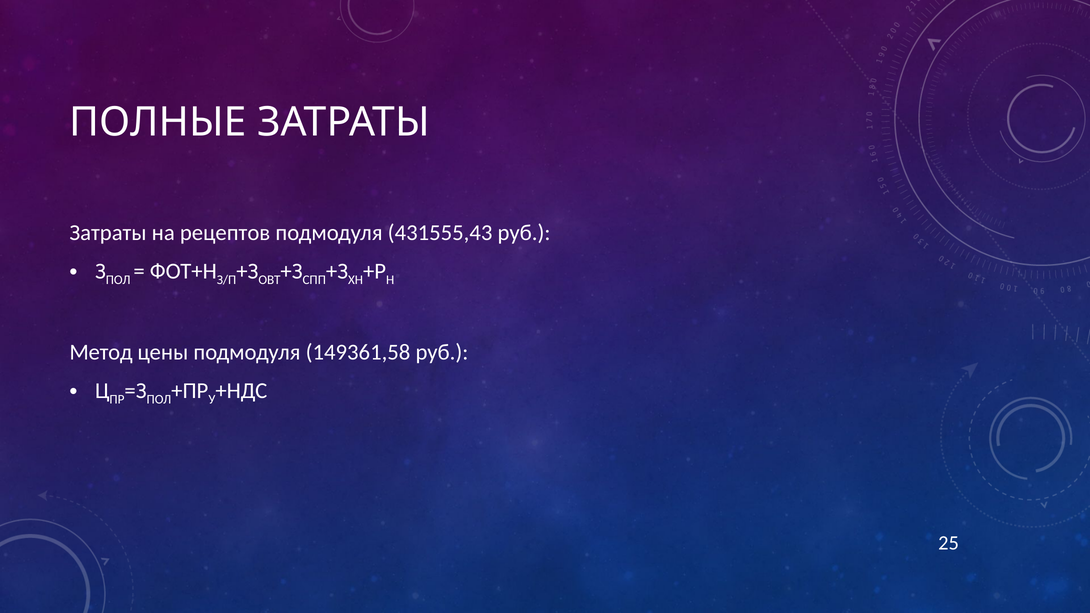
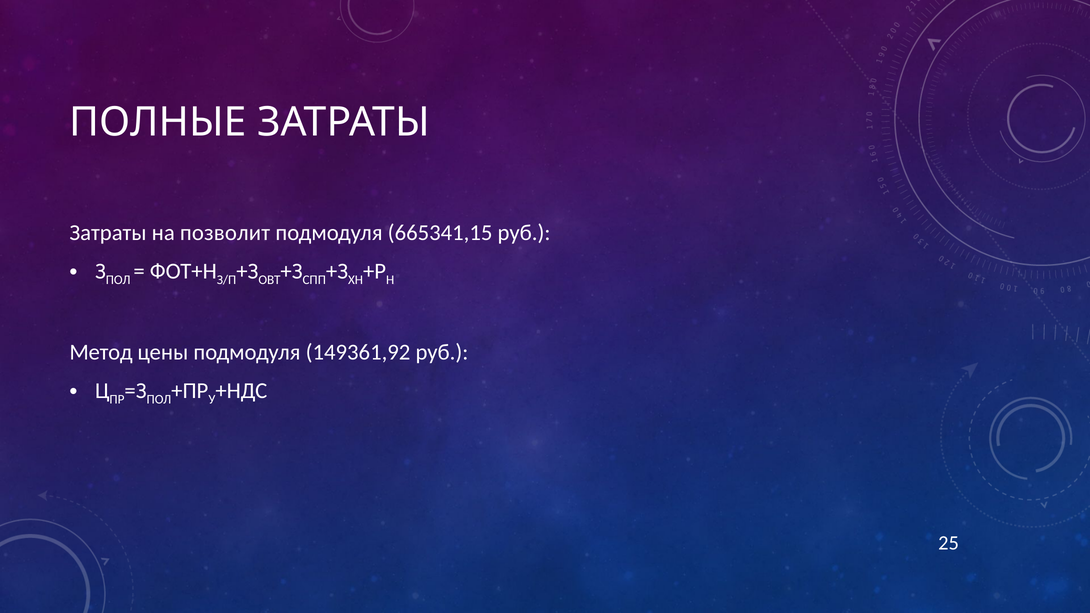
рецептов: рецептов -> позволит
431555,43: 431555,43 -> 665341,15
149361,58: 149361,58 -> 149361,92
